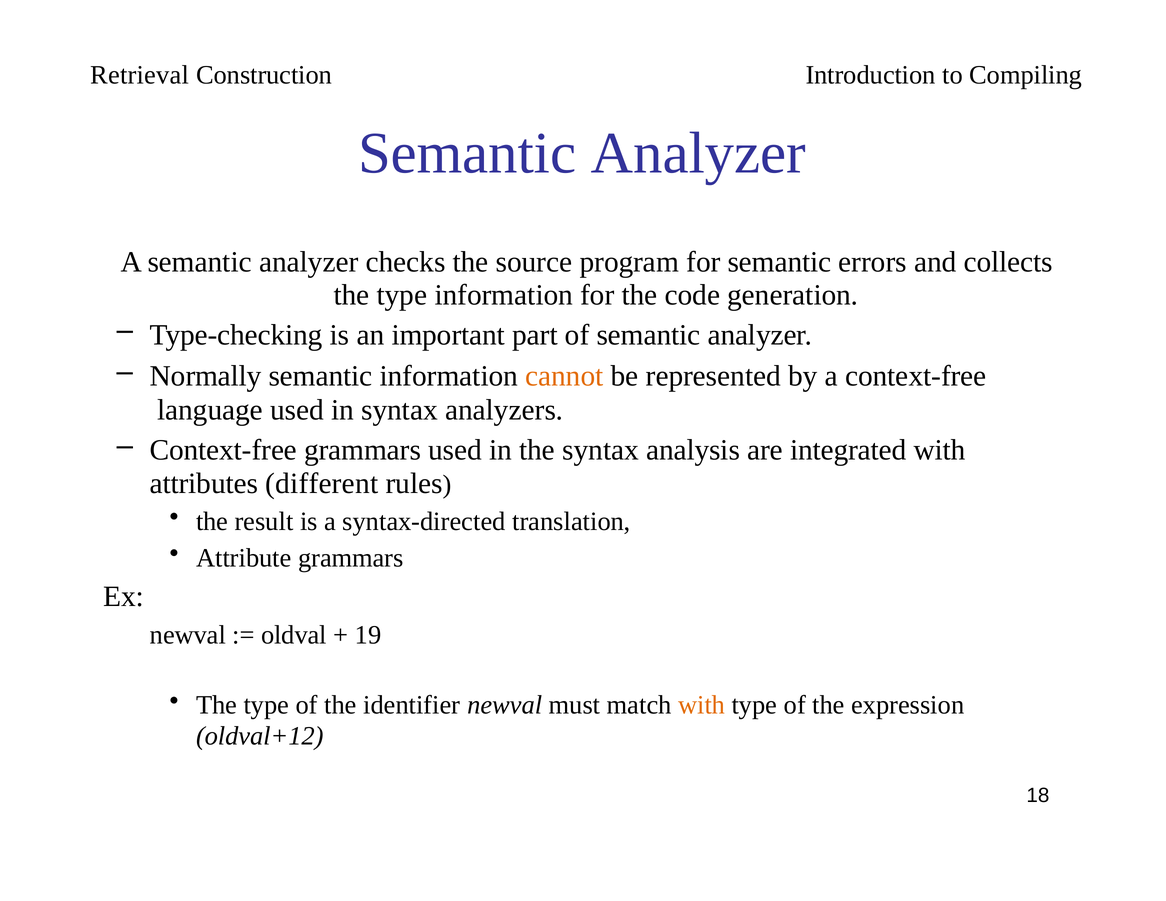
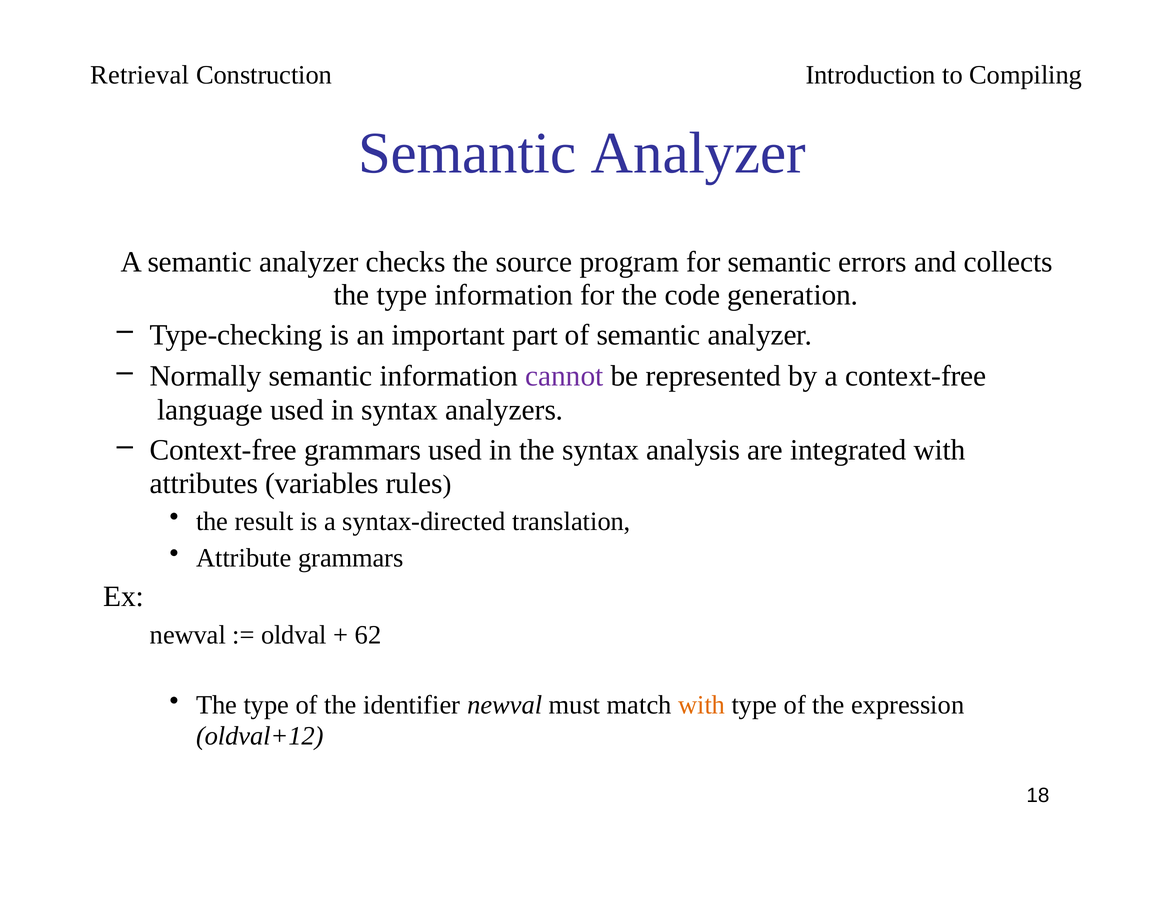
cannot colour: orange -> purple
different: different -> variables
19: 19 -> 62
